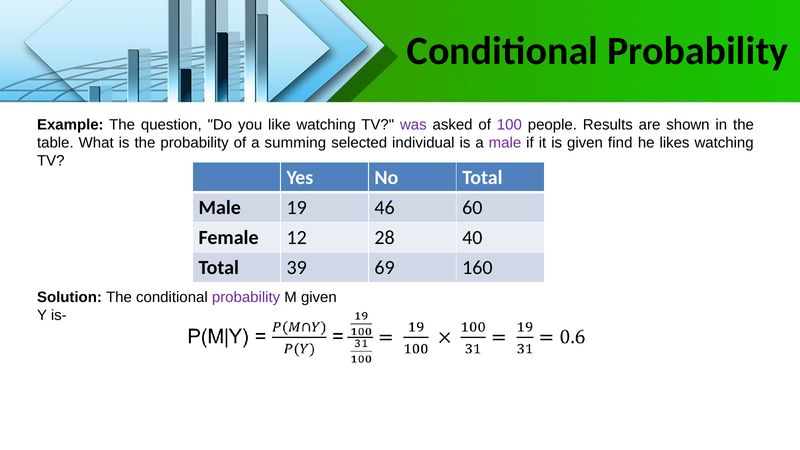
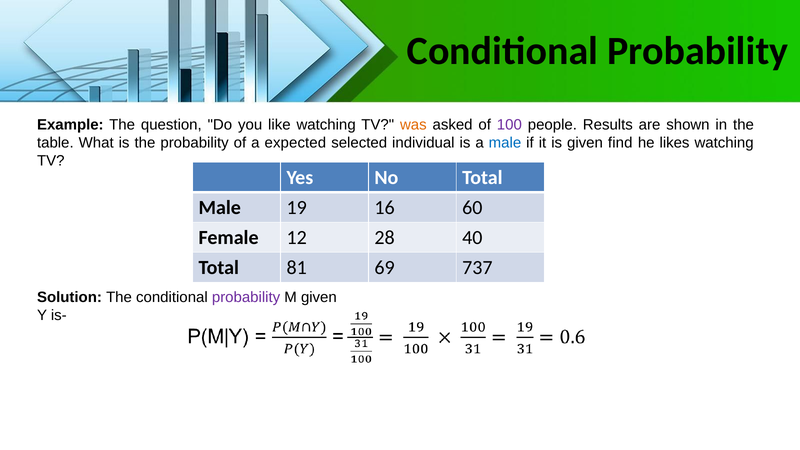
was colour: purple -> orange
summing: summing -> expected
male at (505, 143) colour: purple -> blue
46: 46 -> 16
39: 39 -> 81
160: 160 -> 737
